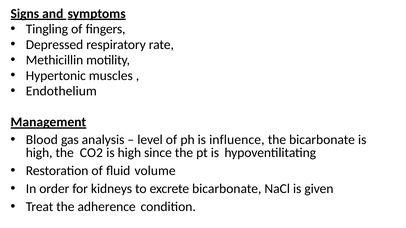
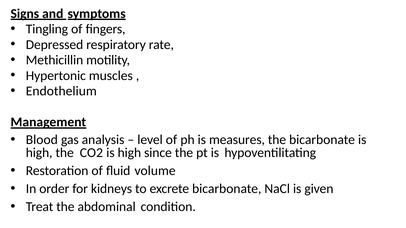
influence: influence -> measures
adherence: adherence -> abdominal
